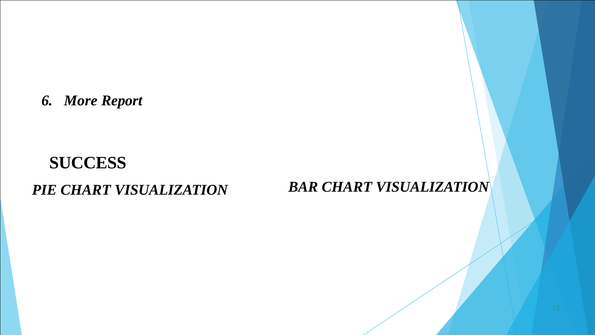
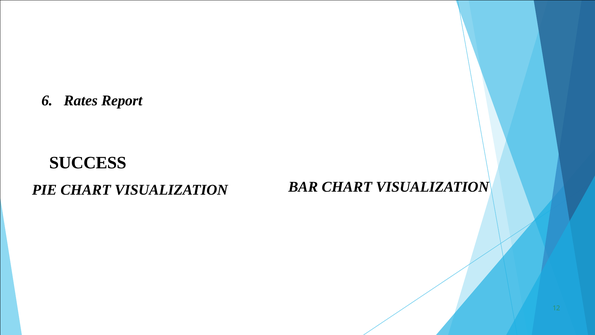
More: More -> Rates
